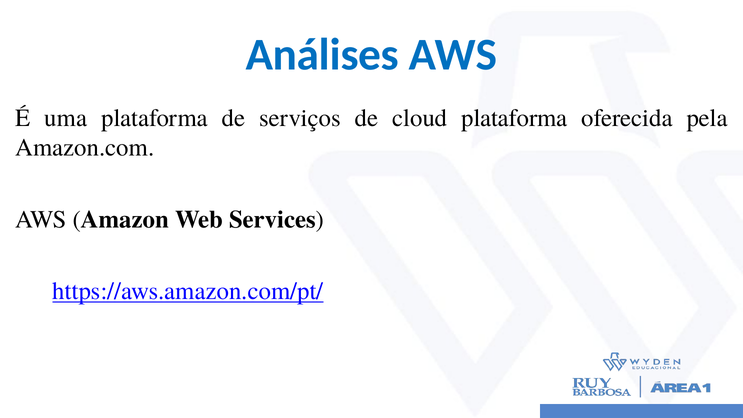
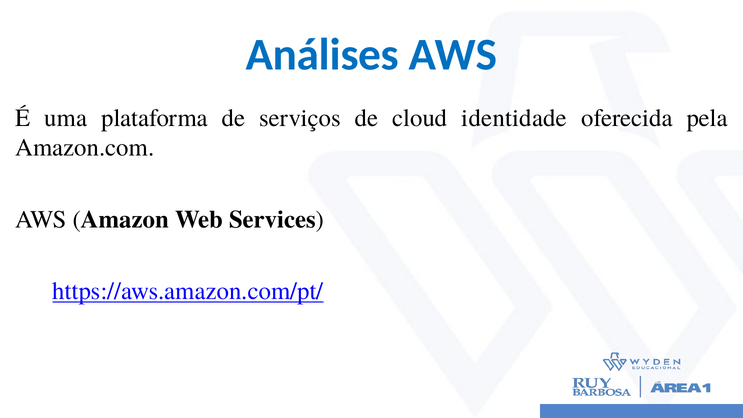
cloud plataforma: plataforma -> identidade
